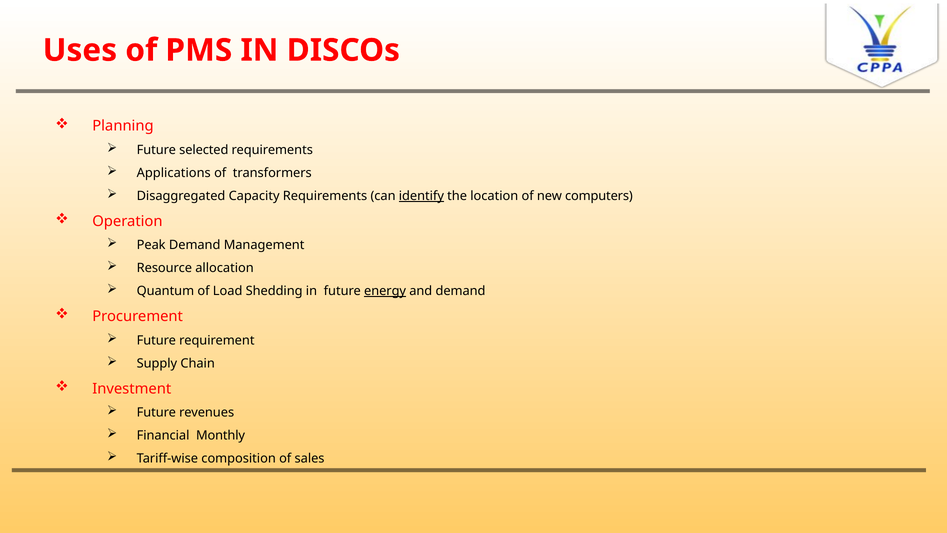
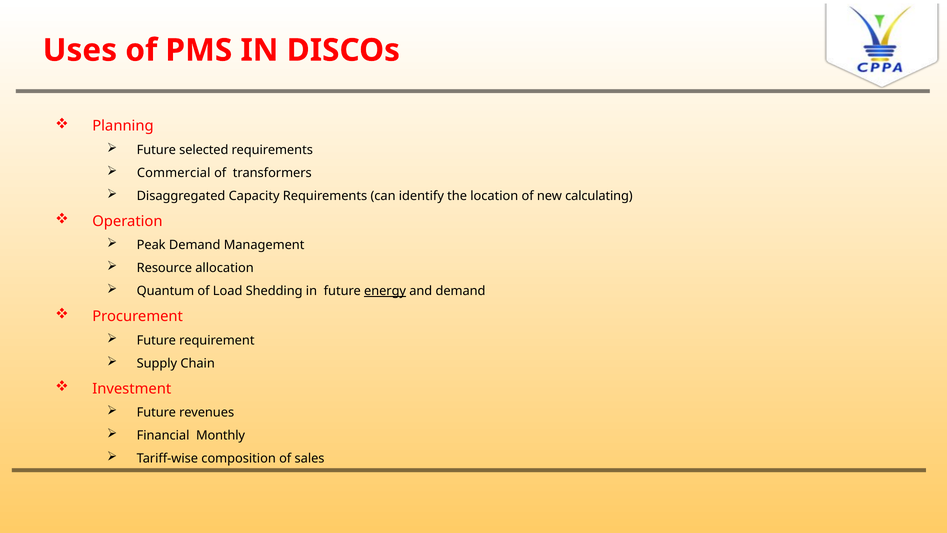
Applications: Applications -> Commercial
identify underline: present -> none
computers: computers -> calculating
